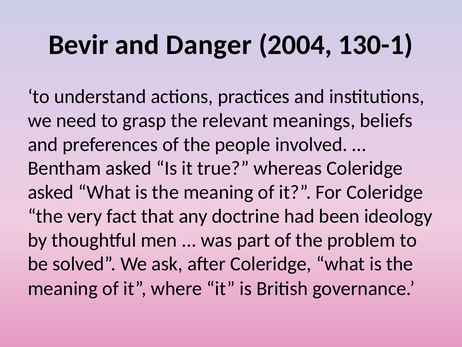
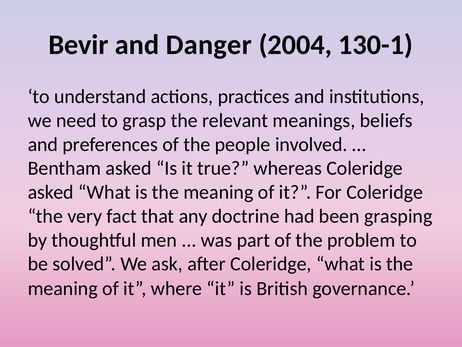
ideology: ideology -> grasping
